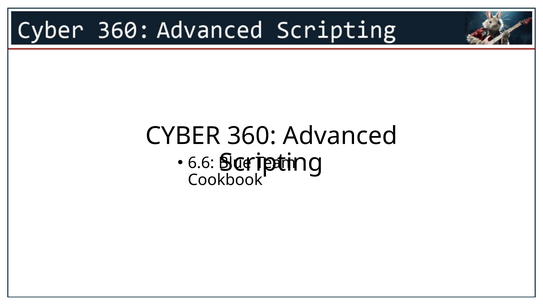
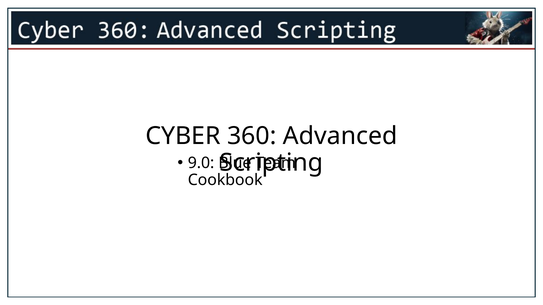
6.6: 6.6 -> 9.0
